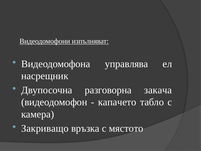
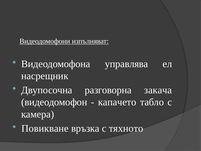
Закриващо: Закриващо -> Повикване
мястото: мястото -> тяхното
